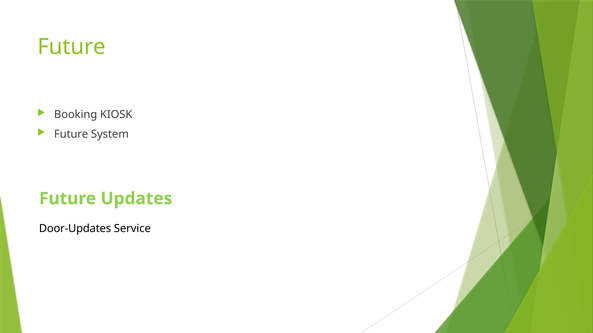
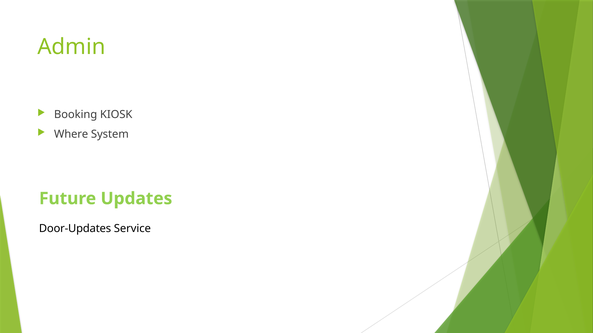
Future at (72, 47): Future -> Admin
Future at (71, 134): Future -> Where
